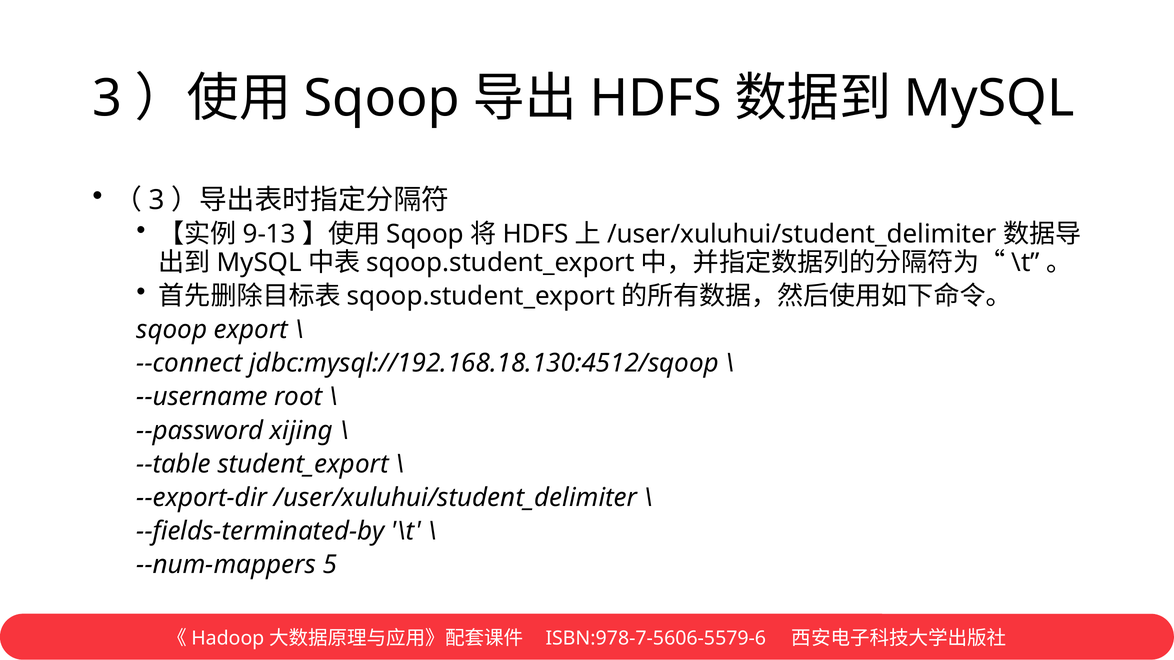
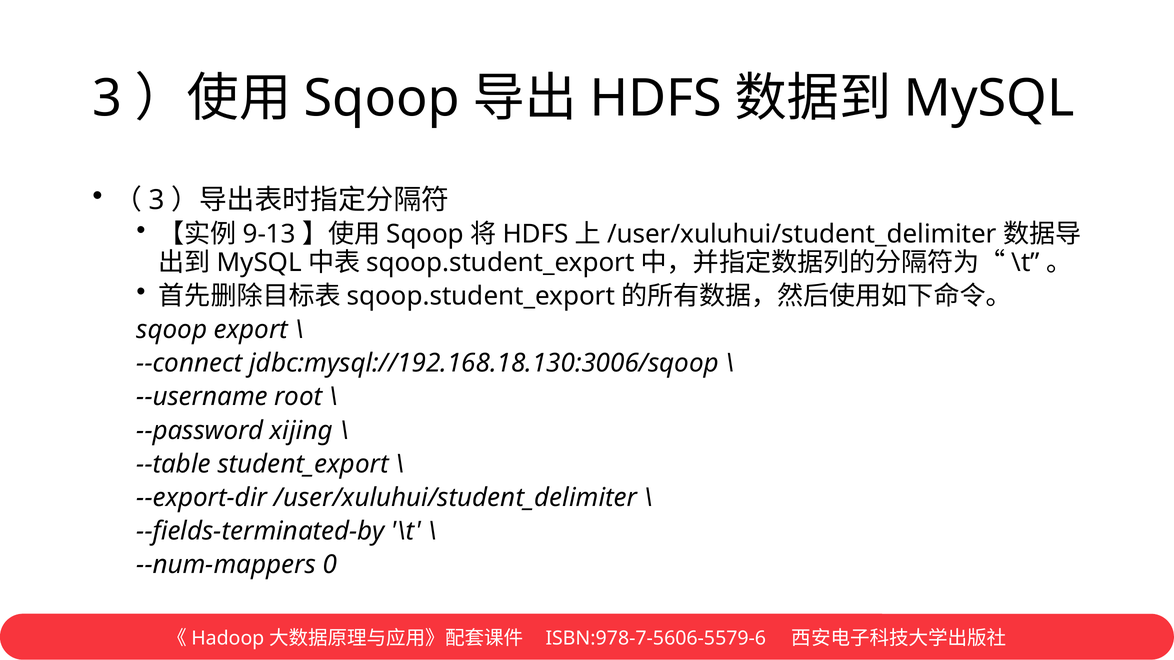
jdbc:mysql://192.168.18.130:4512/sqoop: jdbc:mysql://192.168.18.130:4512/sqoop -> jdbc:mysql://192.168.18.130:3006/sqoop
5: 5 -> 0
